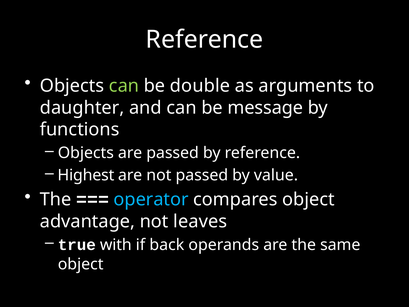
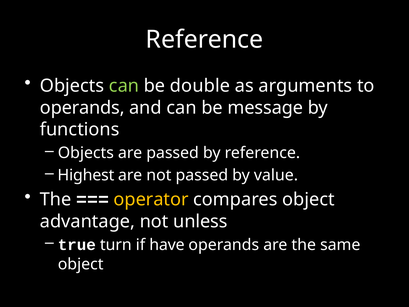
daughter at (82, 108): daughter -> operands
operator colour: light blue -> yellow
leaves: leaves -> unless
with: with -> turn
back: back -> have
